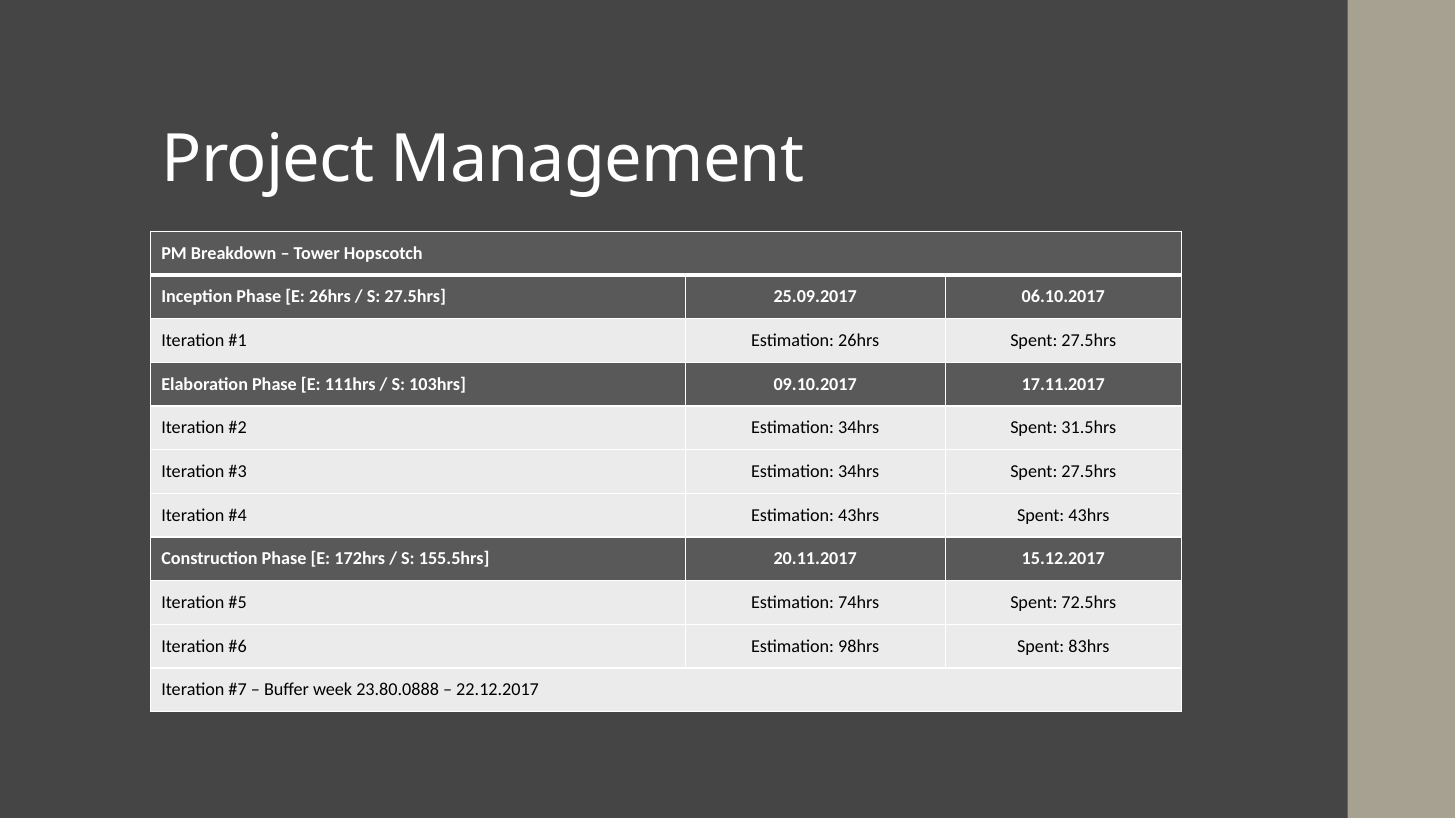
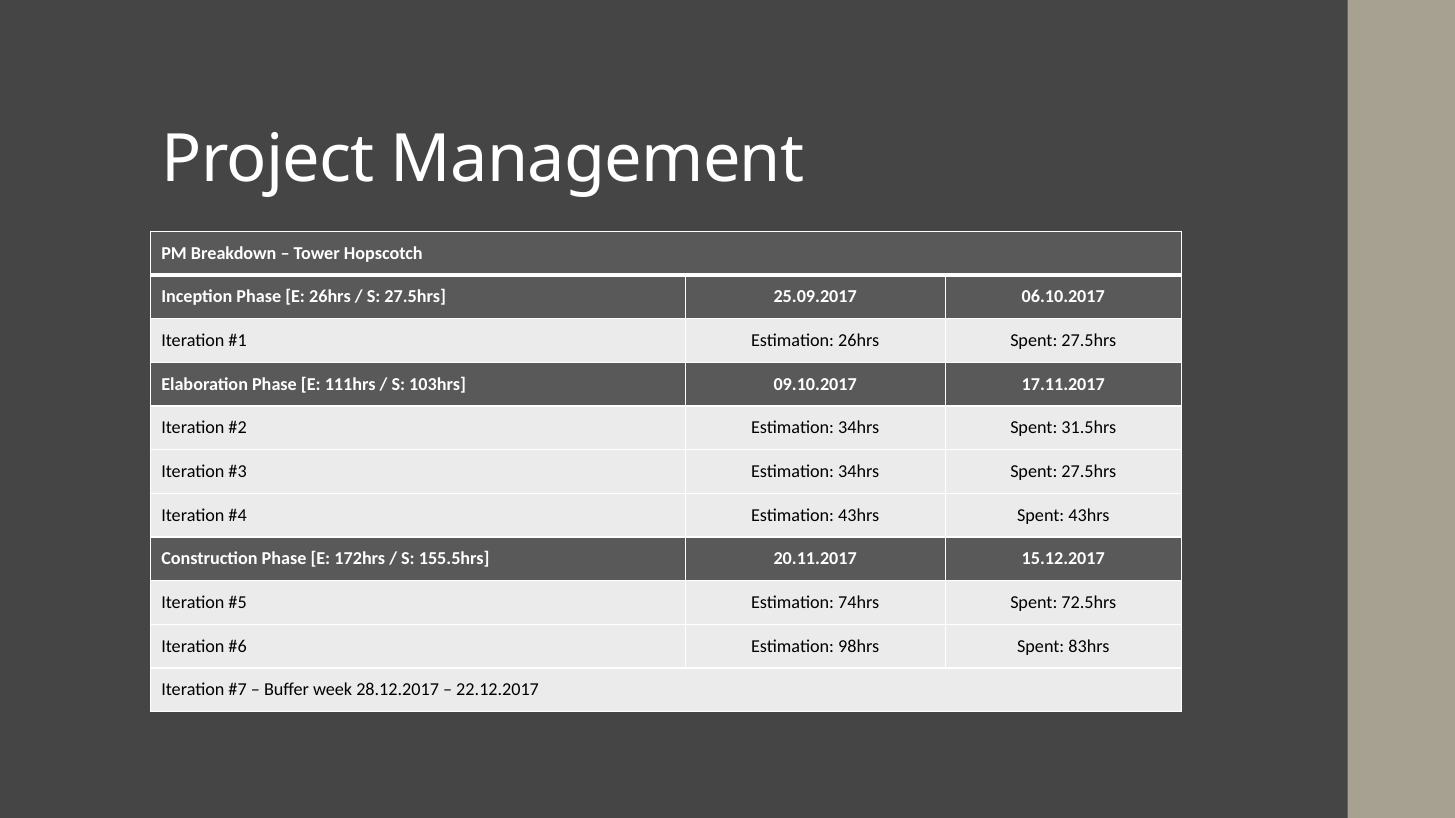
23.80.0888: 23.80.0888 -> 28.12.2017
